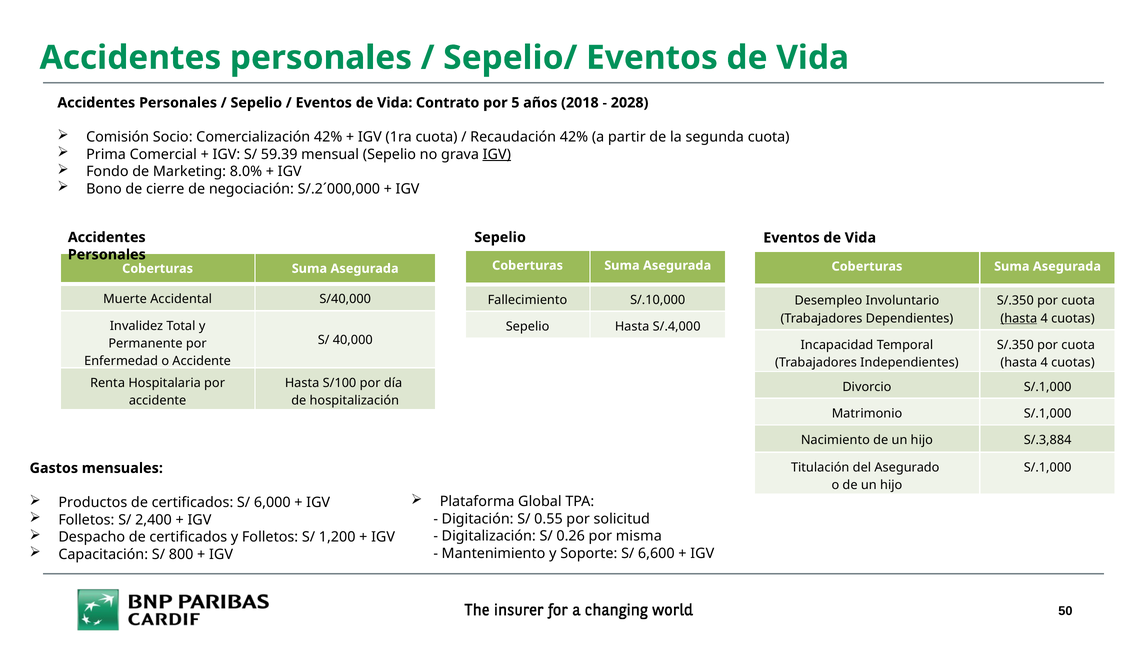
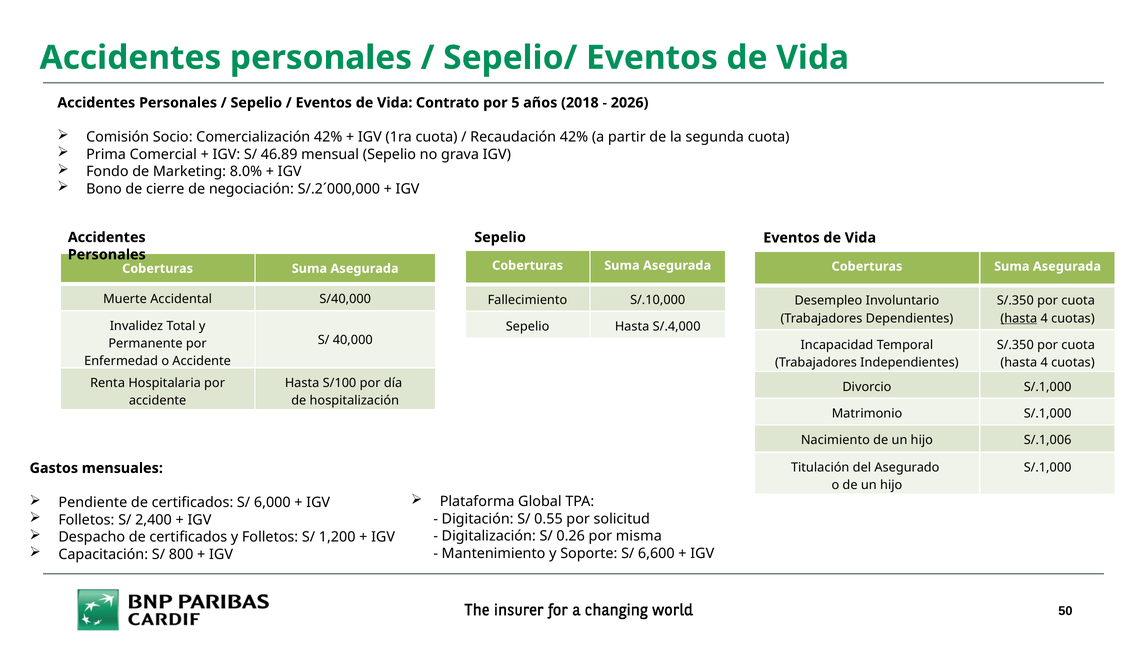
2028: 2028 -> 2026
59.39: 59.39 -> 46.89
IGV at (497, 155) underline: present -> none
S/.3,884: S/.3,884 -> S/.1,006
Productos: Productos -> Pendiente
